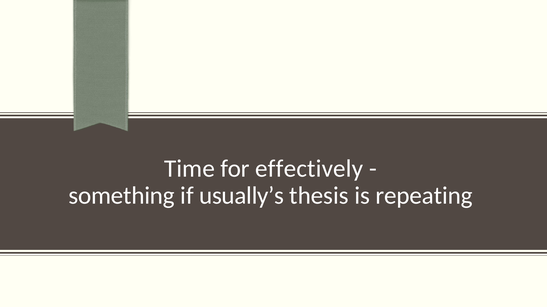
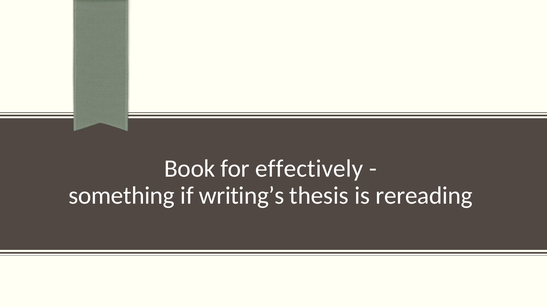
Time: Time -> Book
usually’s: usually’s -> writing’s
repeating: repeating -> rereading
